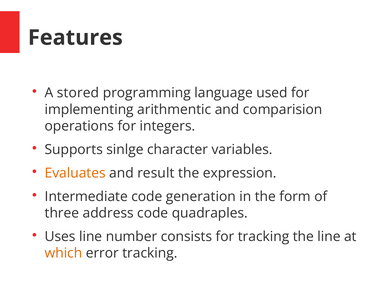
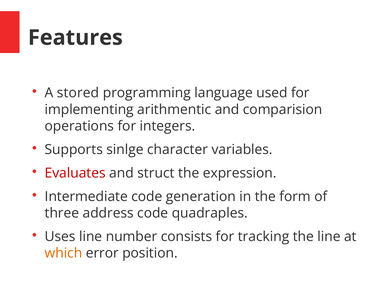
Evaluates colour: orange -> red
result: result -> struct
error tracking: tracking -> position
